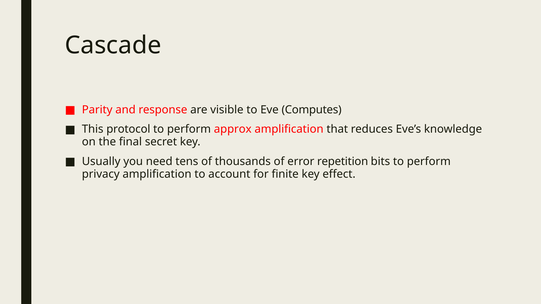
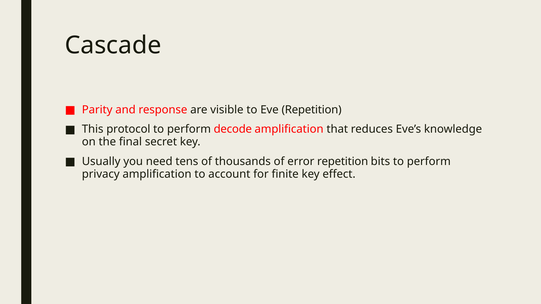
Eve Computes: Computes -> Repetition
approx: approx -> decode
